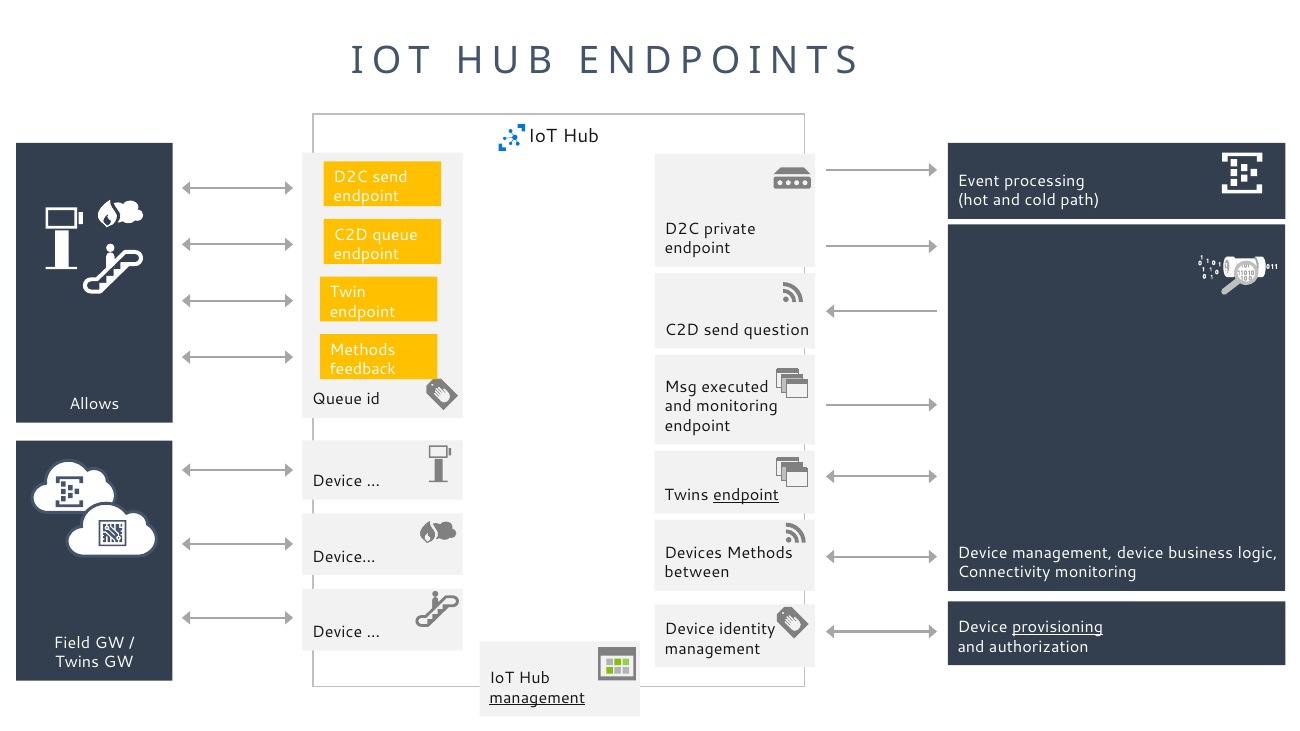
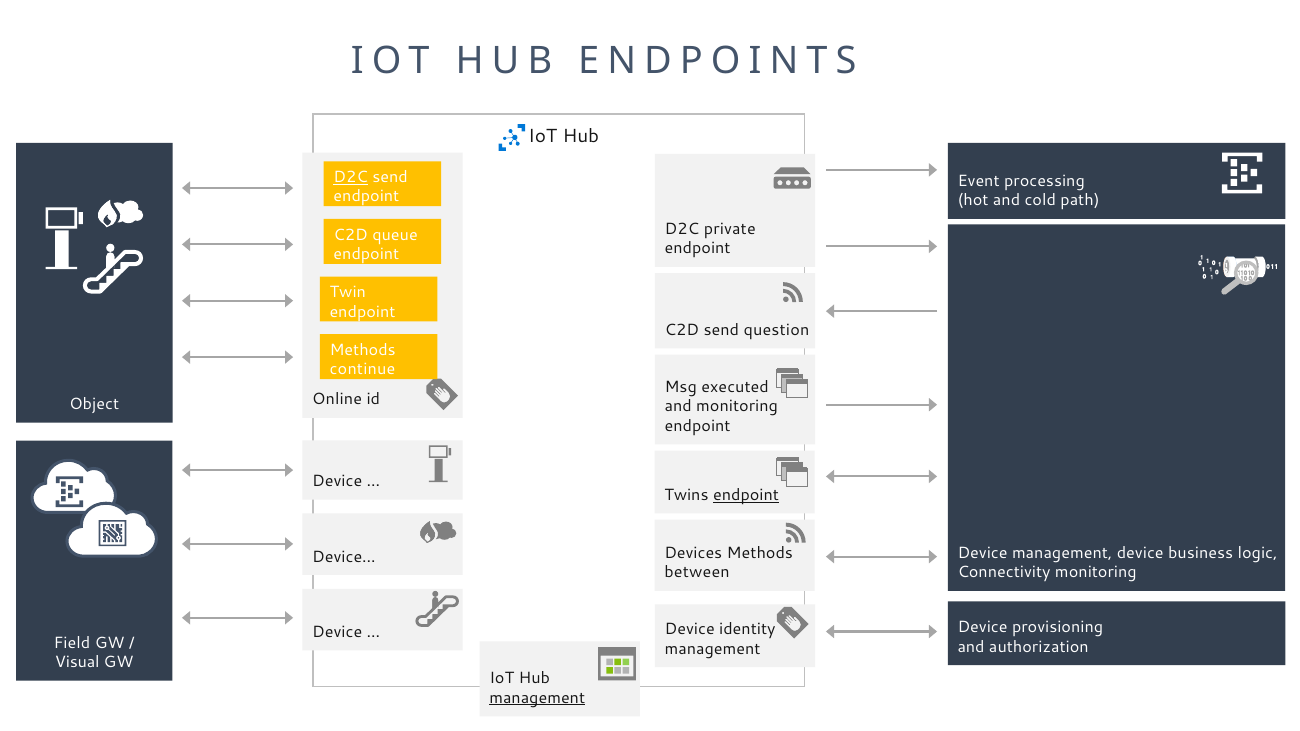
D2C at (351, 177) underline: none -> present
feedback: feedback -> continue
Queue at (337, 400): Queue -> Online
Allows: Allows -> Object
provisioning underline: present -> none
Twins at (77, 662): Twins -> Visual
